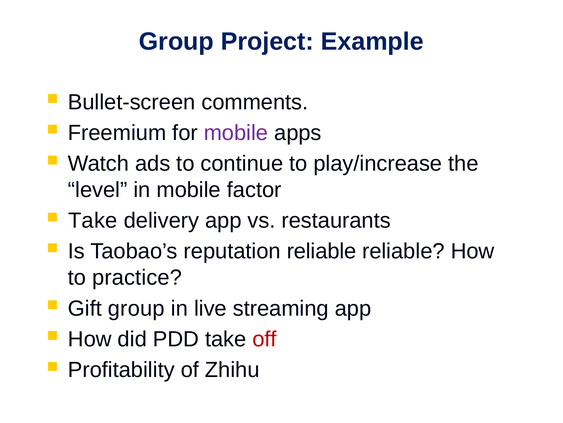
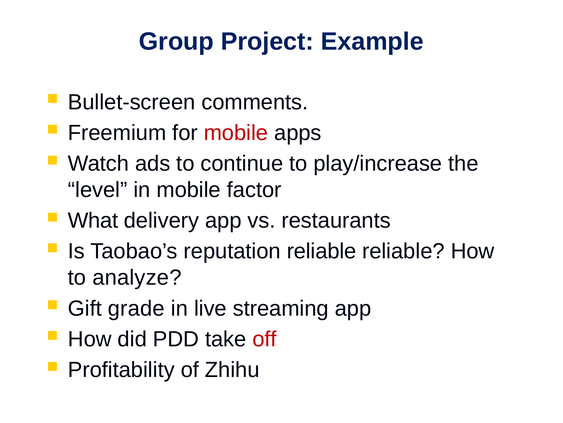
mobile at (236, 133) colour: purple -> red
Take at (93, 220): Take -> What
practice: practice -> analyze
Gift group: group -> grade
